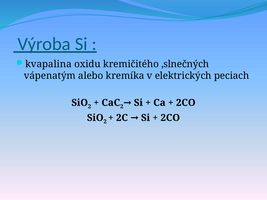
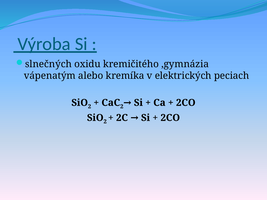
kvapalina: kvapalina -> slnečných
,slnečných: ,slnečných -> ,gymnázia
